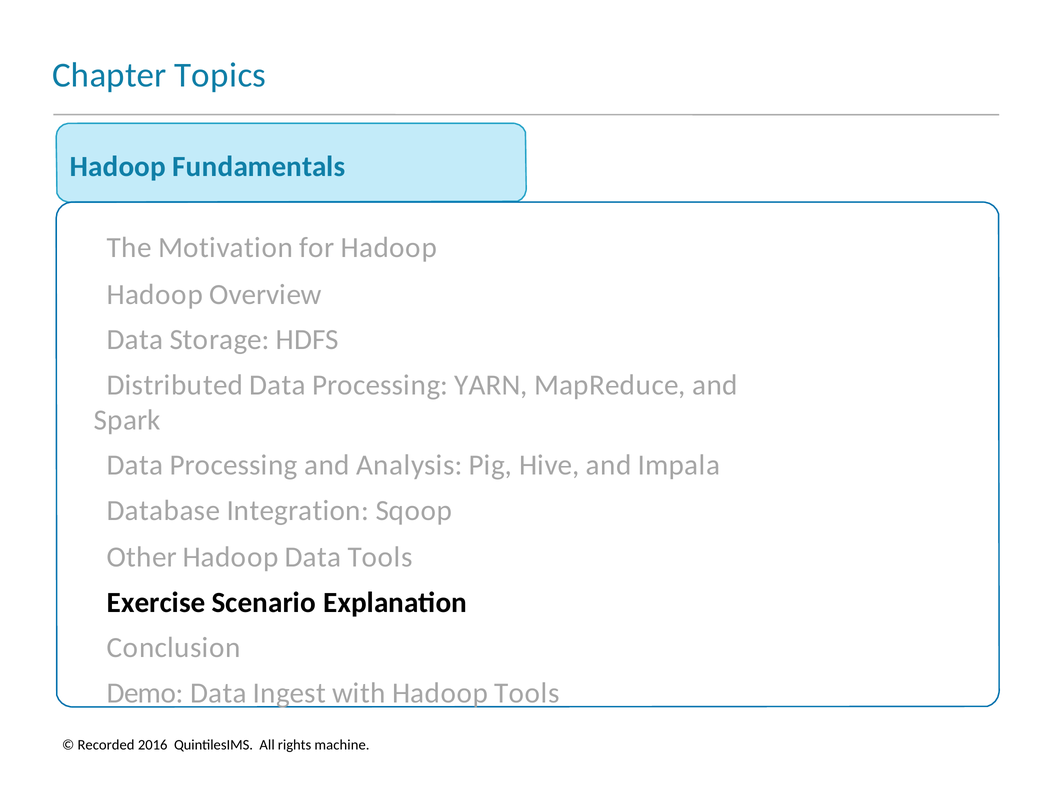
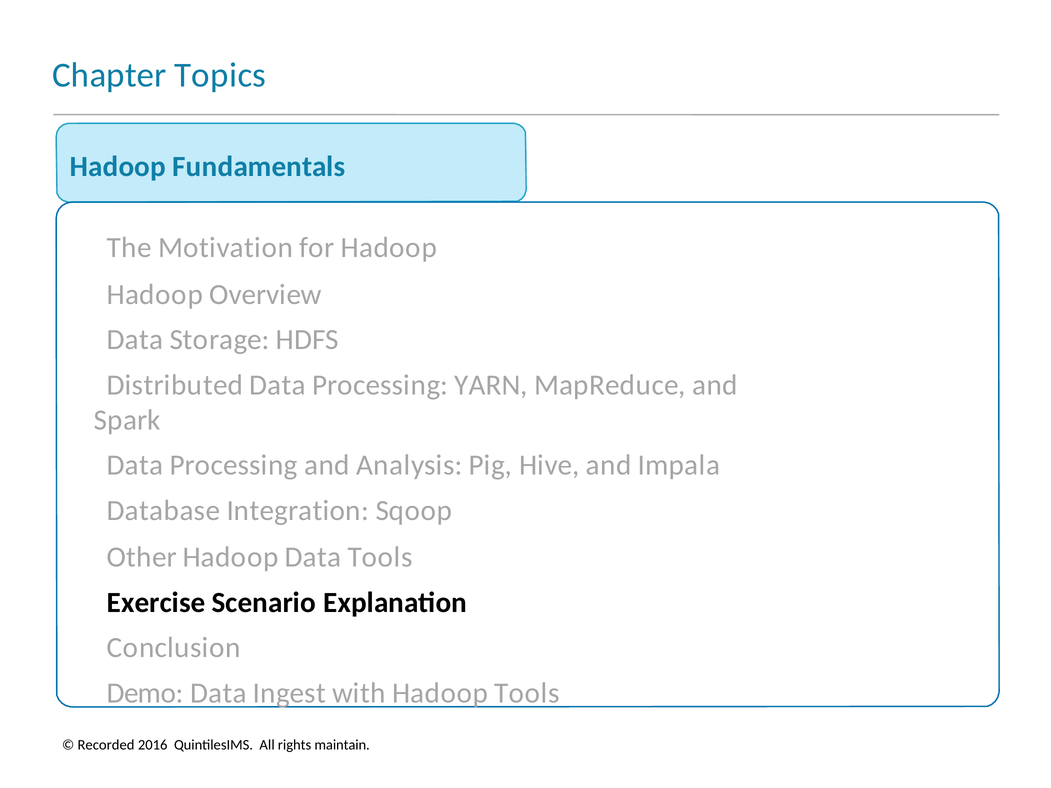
machine: machine -> maintain
